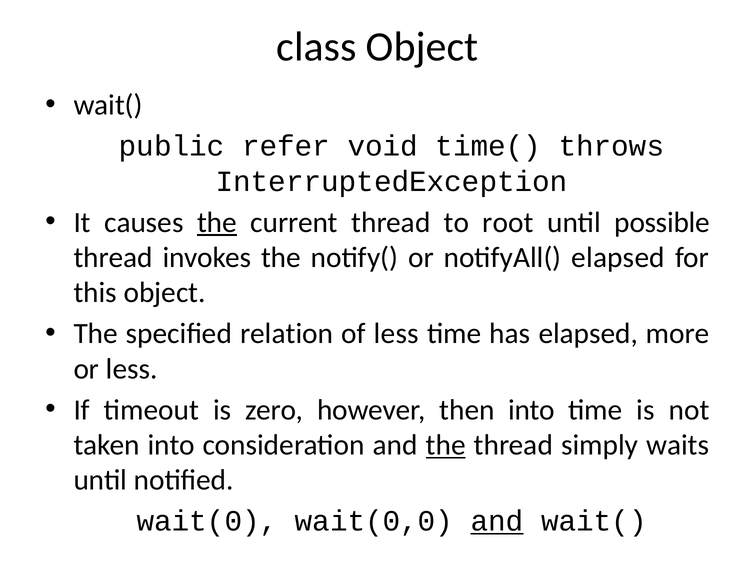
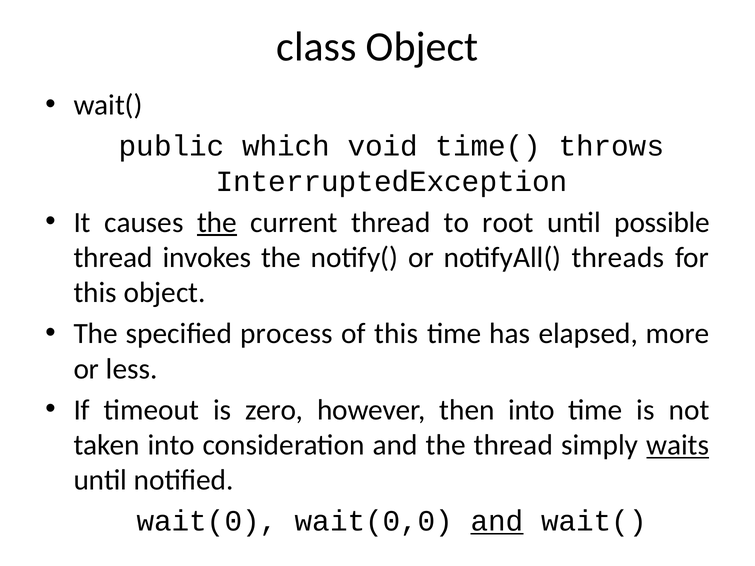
refer: refer -> which
notifyAll( elapsed: elapsed -> threads
relation: relation -> process
of less: less -> this
the at (446, 445) underline: present -> none
waits underline: none -> present
